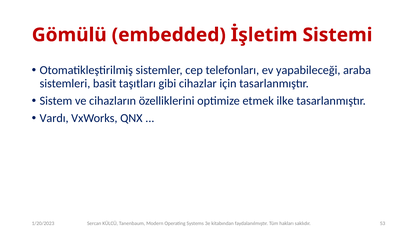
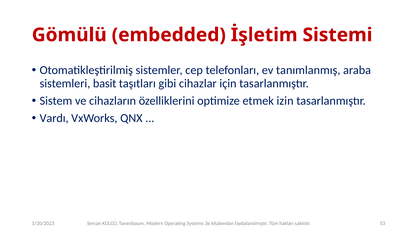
yapabileceği: yapabileceği -> tanımlanmış
ilke: ilke -> izin
